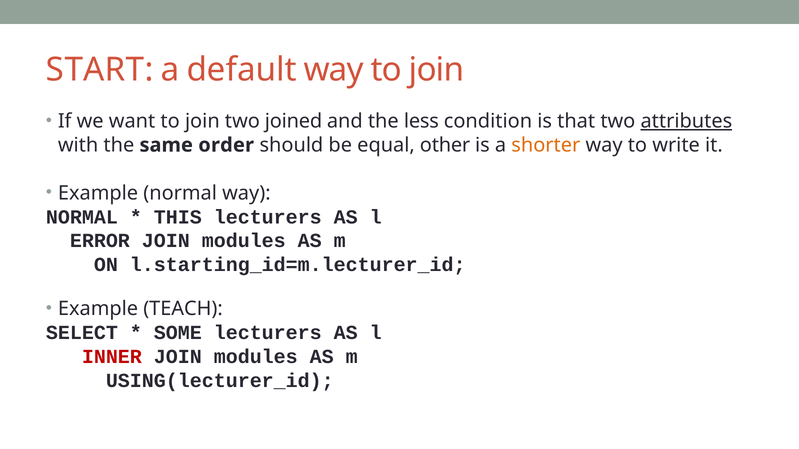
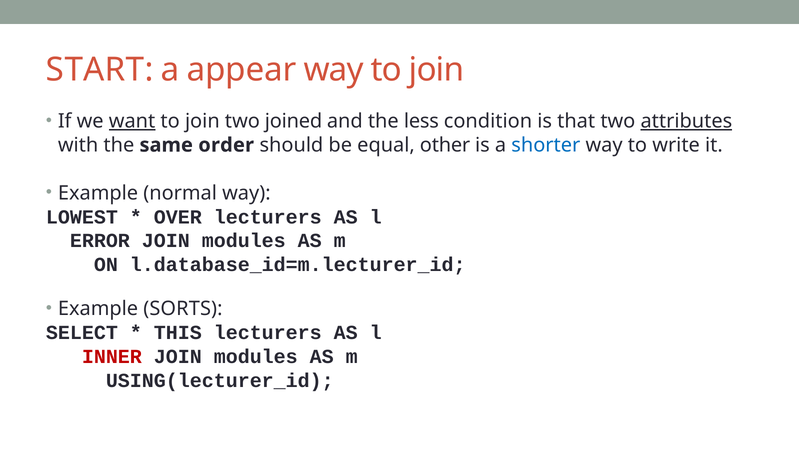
default: default -> appear
want underline: none -> present
shorter colour: orange -> blue
NORMAL at (82, 217): NORMAL -> LOWEST
THIS: THIS -> OVER
l.starting_id=m.lecturer_id: l.starting_id=m.lecturer_id -> l.database_id=m.lecturer_id
TEACH: TEACH -> SORTS
SOME: SOME -> THIS
